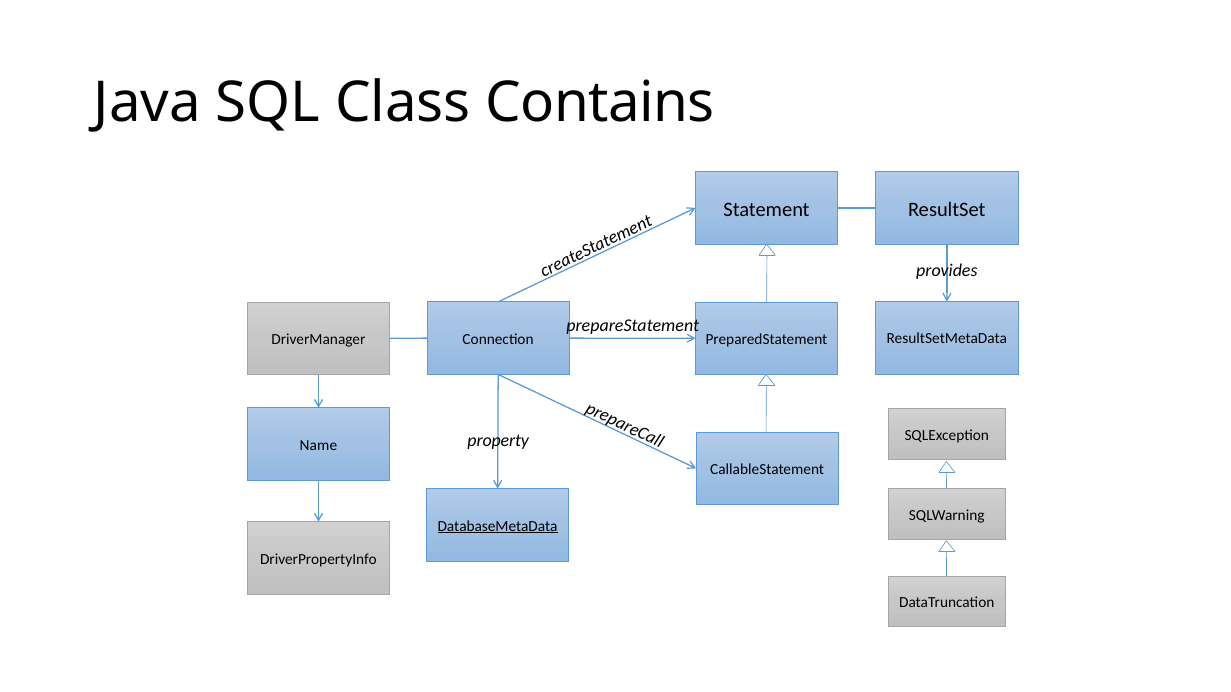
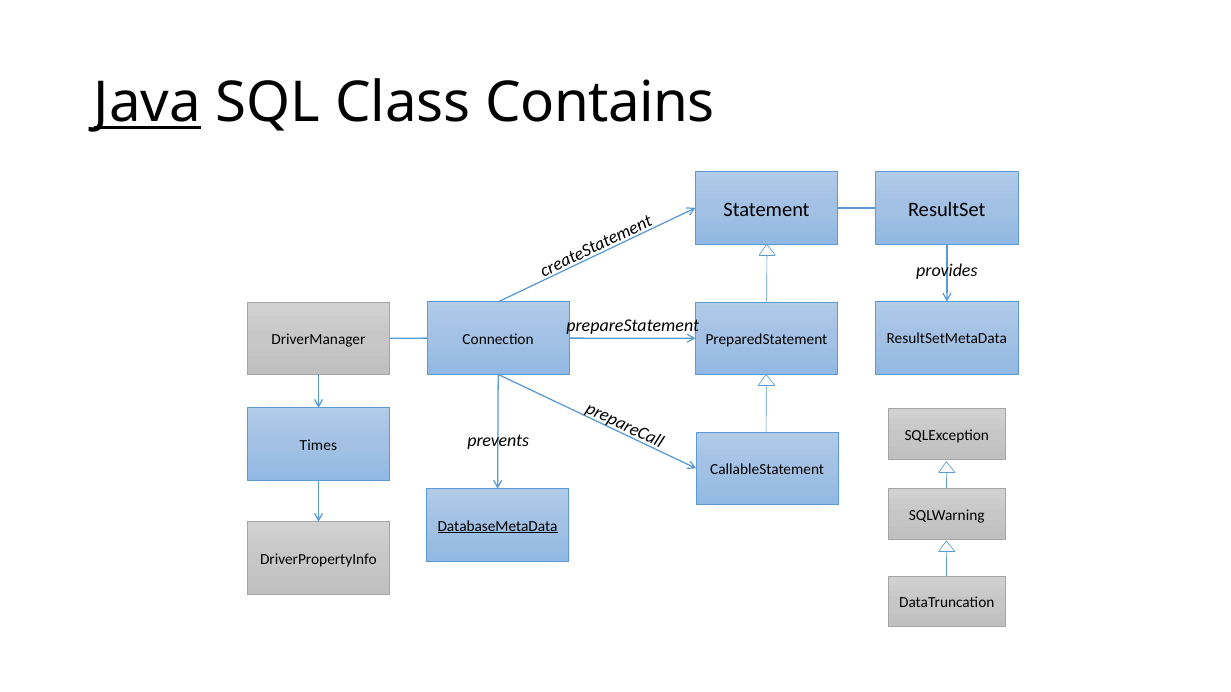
Java underline: none -> present
property: property -> prevents
Name: Name -> Times
